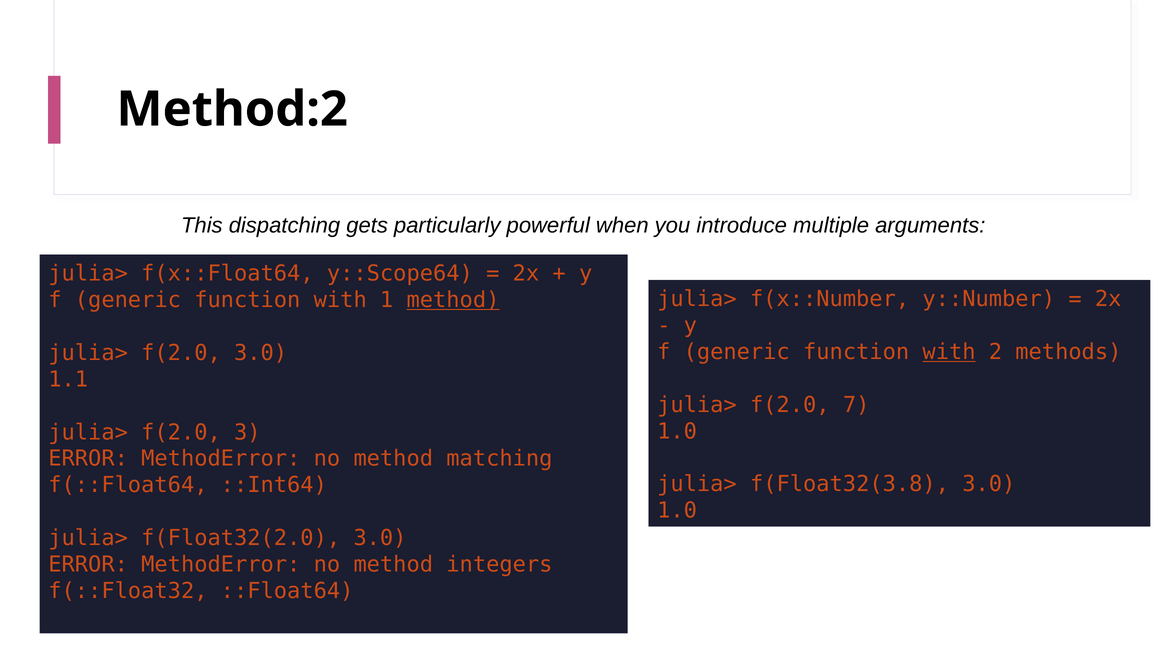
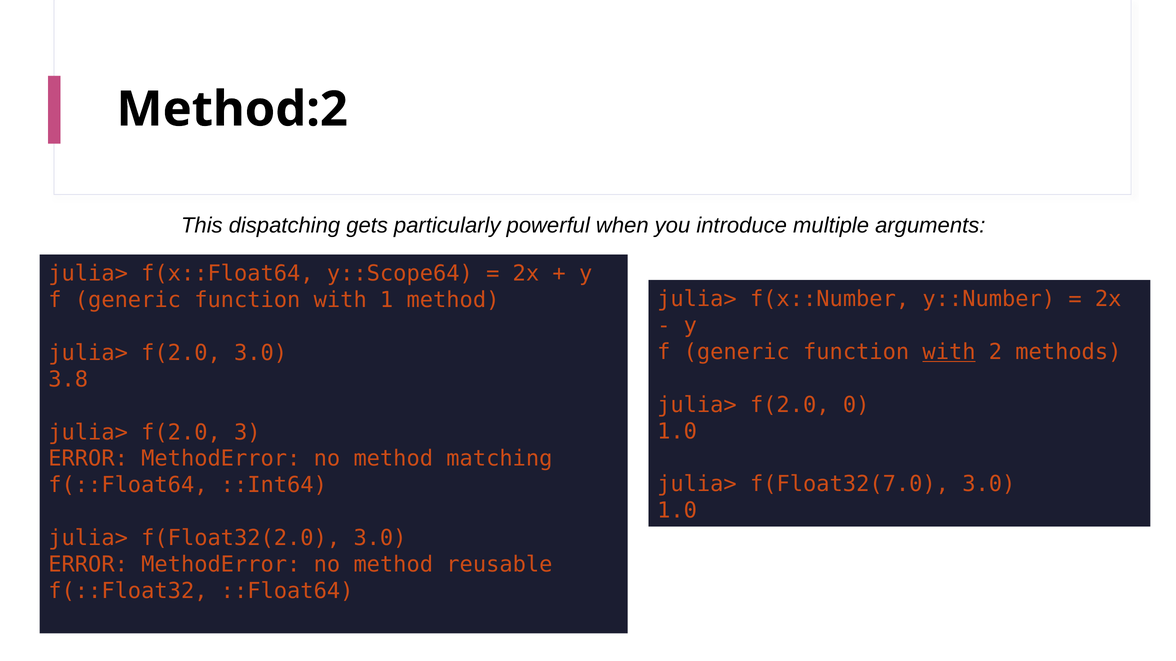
method at (453, 300) underline: present -> none
1.1: 1.1 -> 3.8
7: 7 -> 0
f(Float32(3.8: f(Float32(3.8 -> f(Float32(7.0
integers: integers -> reusable
